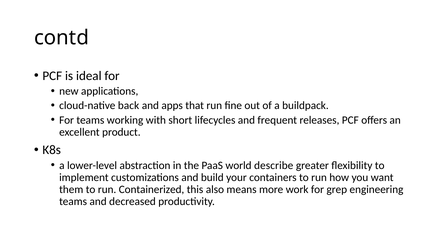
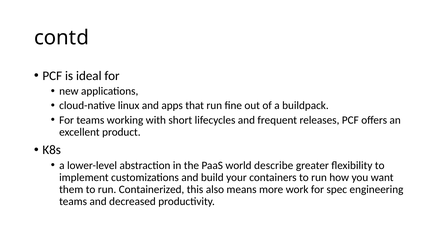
back: back -> linux
grep: grep -> spec
